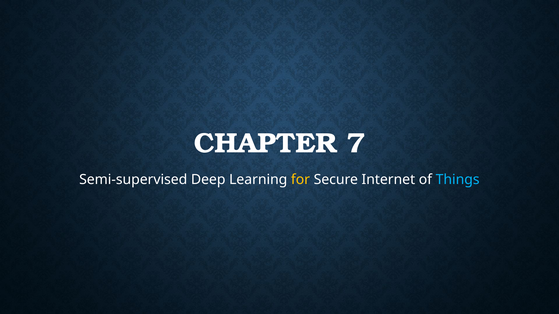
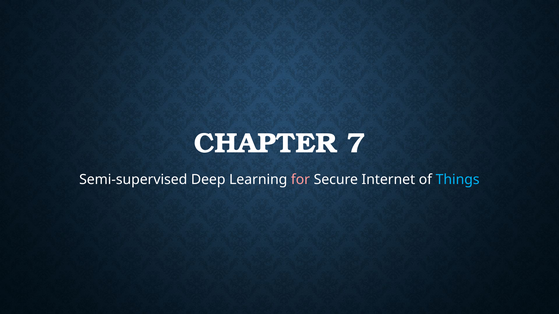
for colour: yellow -> pink
